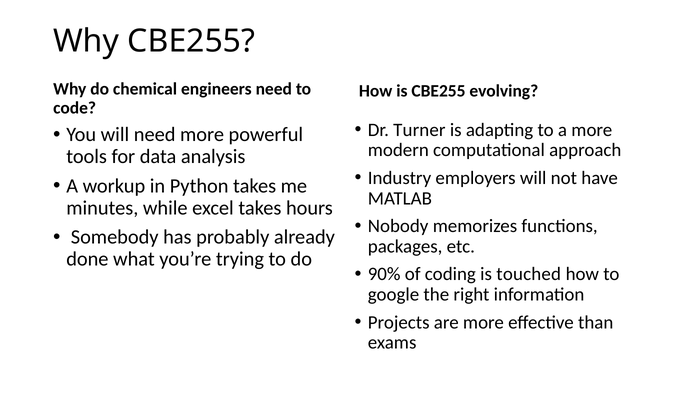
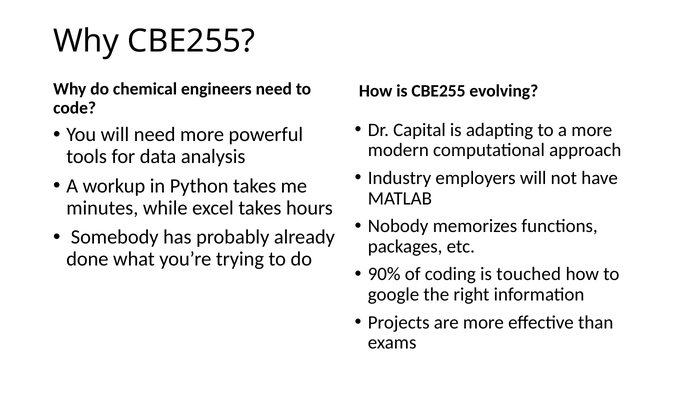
Turner: Turner -> Capital
